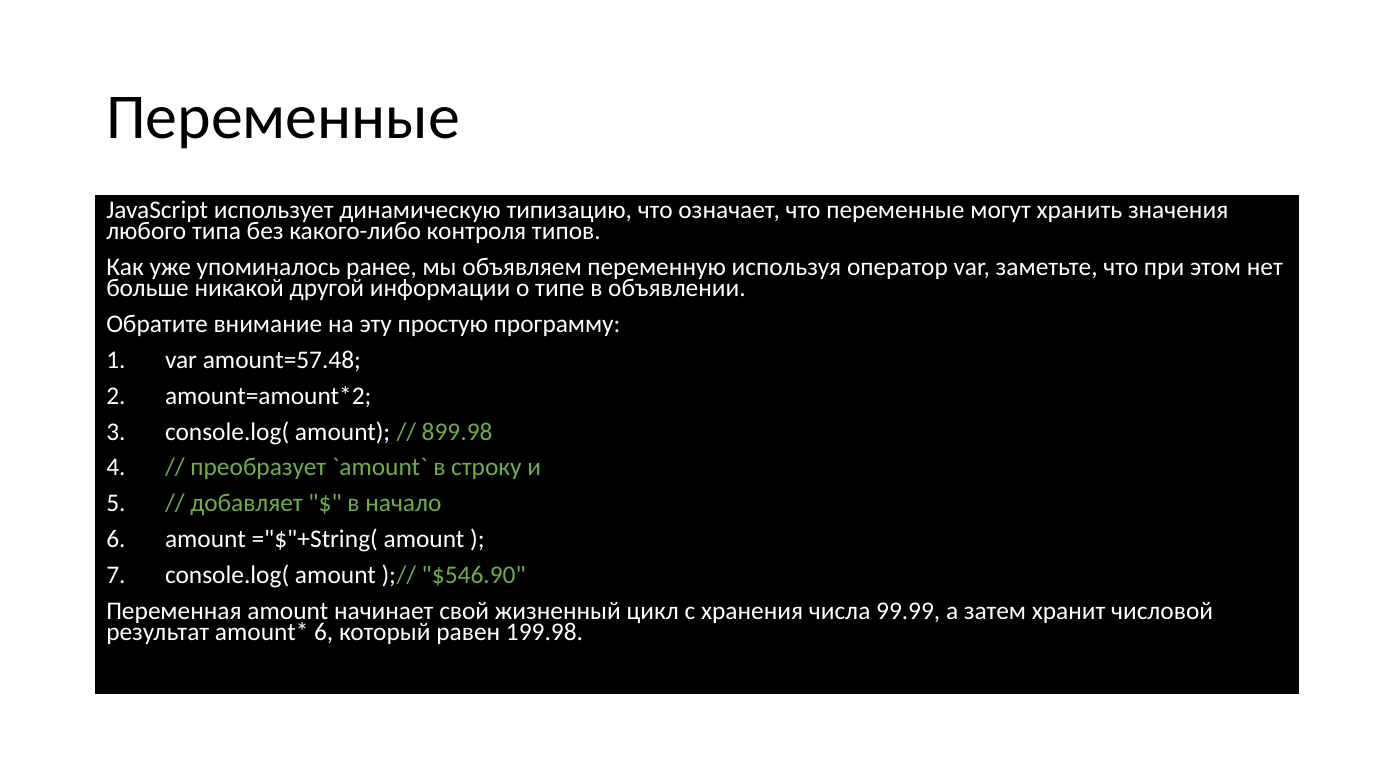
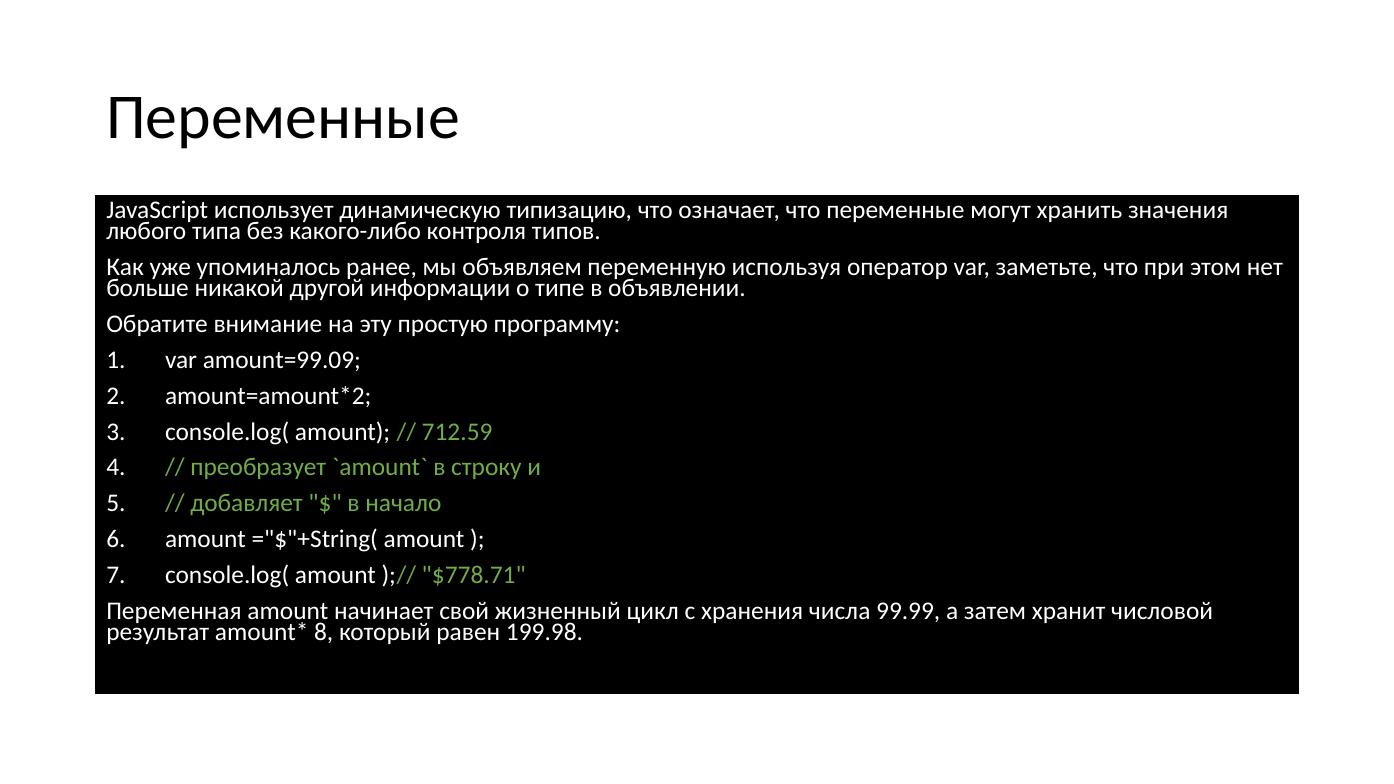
amount=57.48: amount=57.48 -> amount=99.09
899.98: 899.98 -> 712.59
$546.90: $546.90 -> $778.71
6 at (324, 632): 6 -> 8
